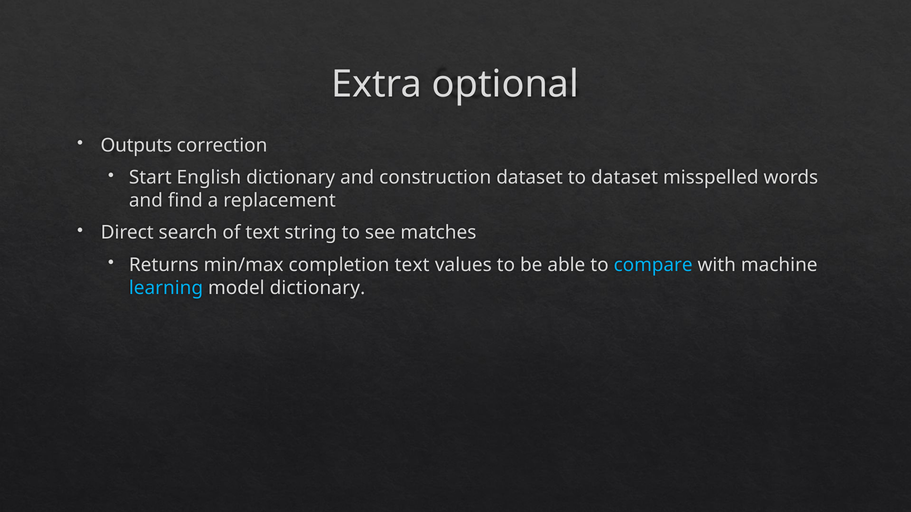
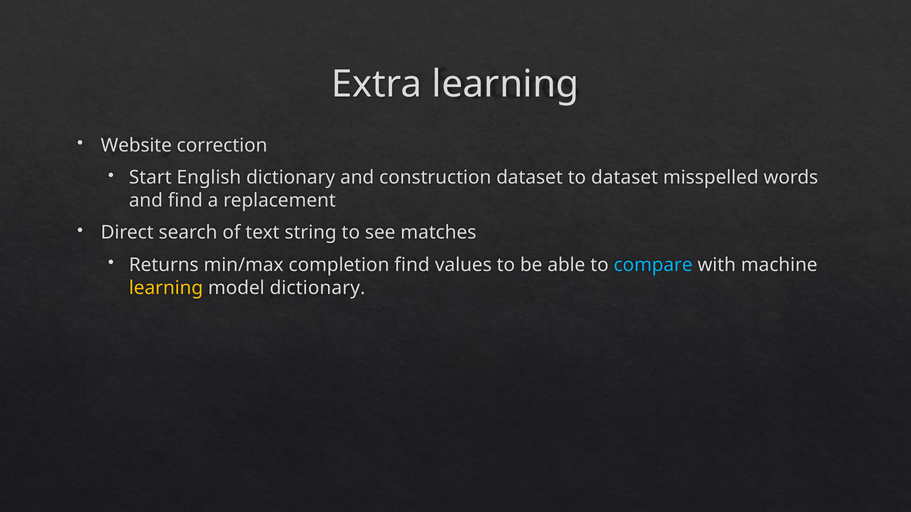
Extra optional: optional -> learning
Outputs: Outputs -> Website
completion text: text -> find
learning at (166, 288) colour: light blue -> yellow
